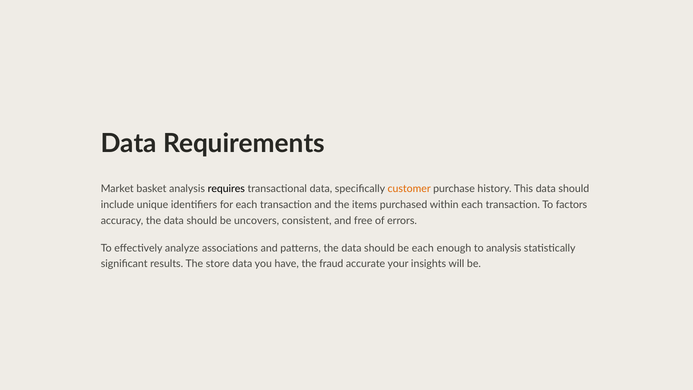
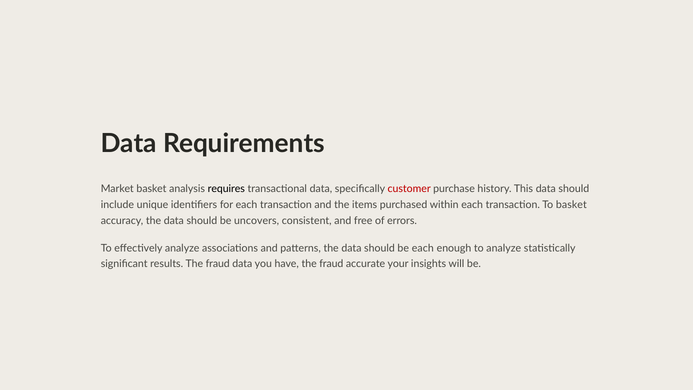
customer colour: orange -> red
To factors: factors -> basket
to analysis: analysis -> analyze
results The store: store -> fraud
